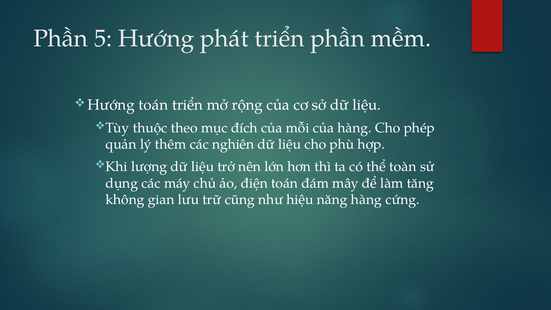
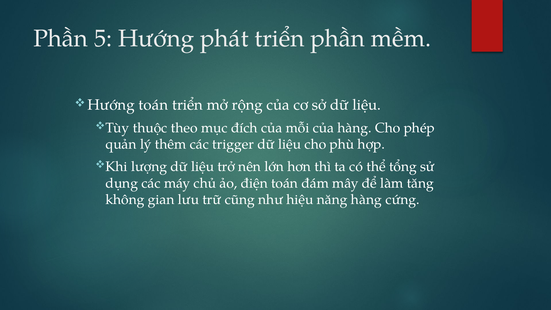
nghiên: nghiên -> trigger
toàn: toàn -> tổng
